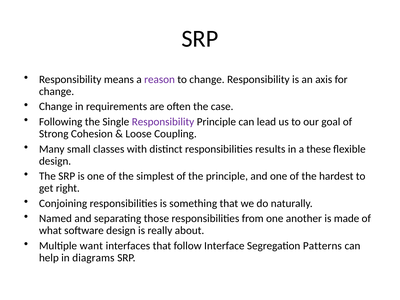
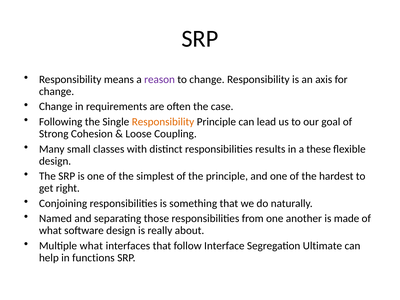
Responsibility at (163, 122) colour: purple -> orange
Multiple want: want -> what
Patterns: Patterns -> Ultimate
diagrams: diagrams -> functions
